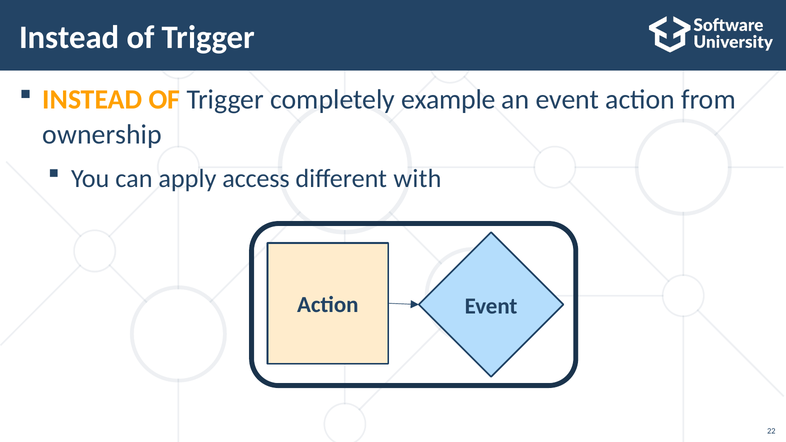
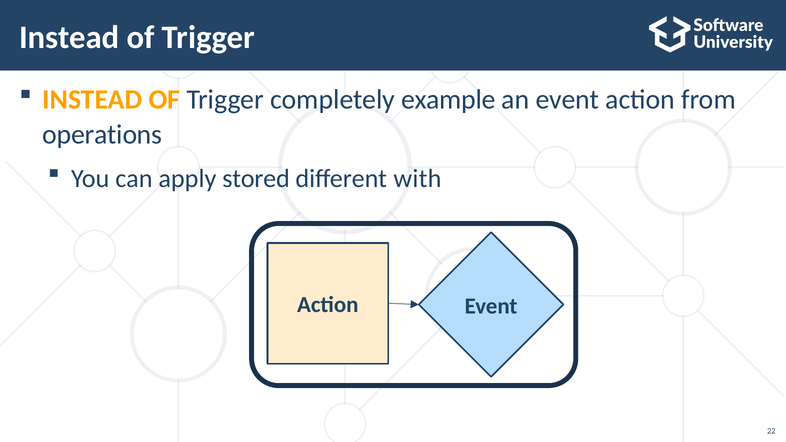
ownership: ownership -> operations
access: access -> stored
